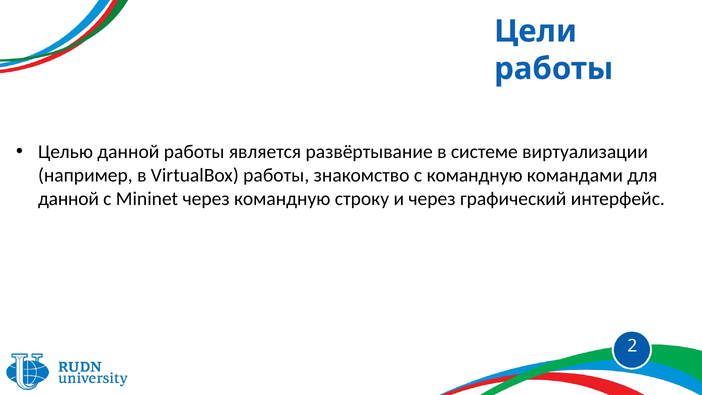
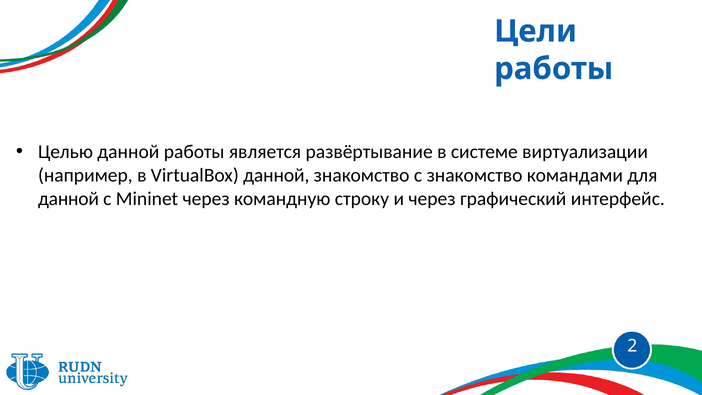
VirtualBox работы: работы -> данной
с командную: командную -> знакомство
